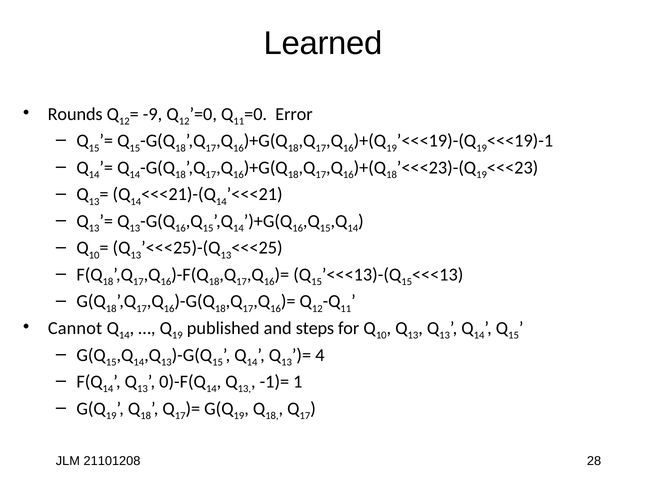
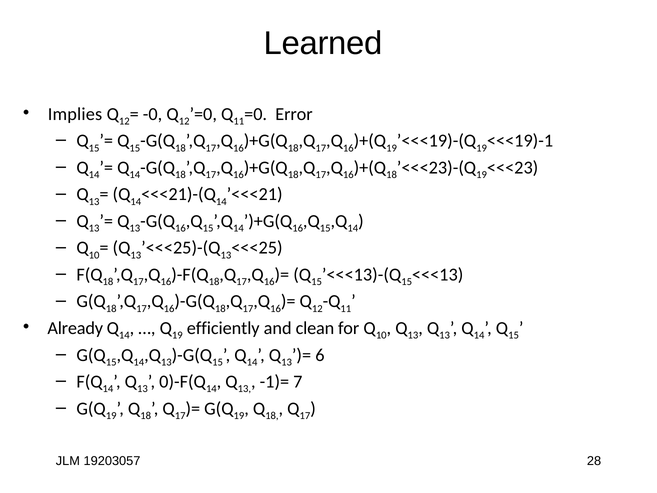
Rounds: Rounds -> Implies
-9: -9 -> -0
Cannot: Cannot -> Already
published: published -> efficiently
steps: steps -> clean
4: 4 -> 6
1: 1 -> 7
21101208: 21101208 -> 19203057
